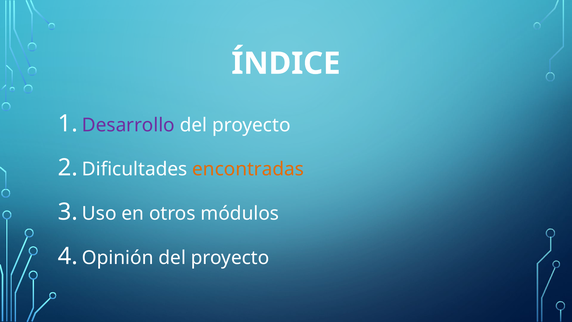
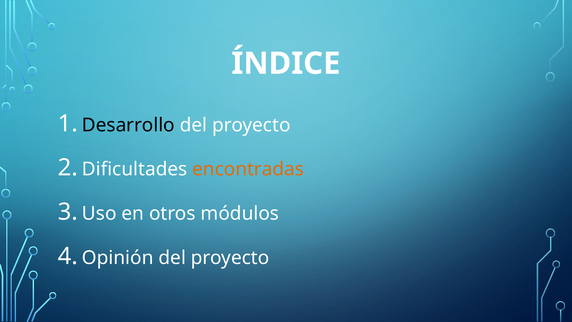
Desarrollo colour: purple -> black
